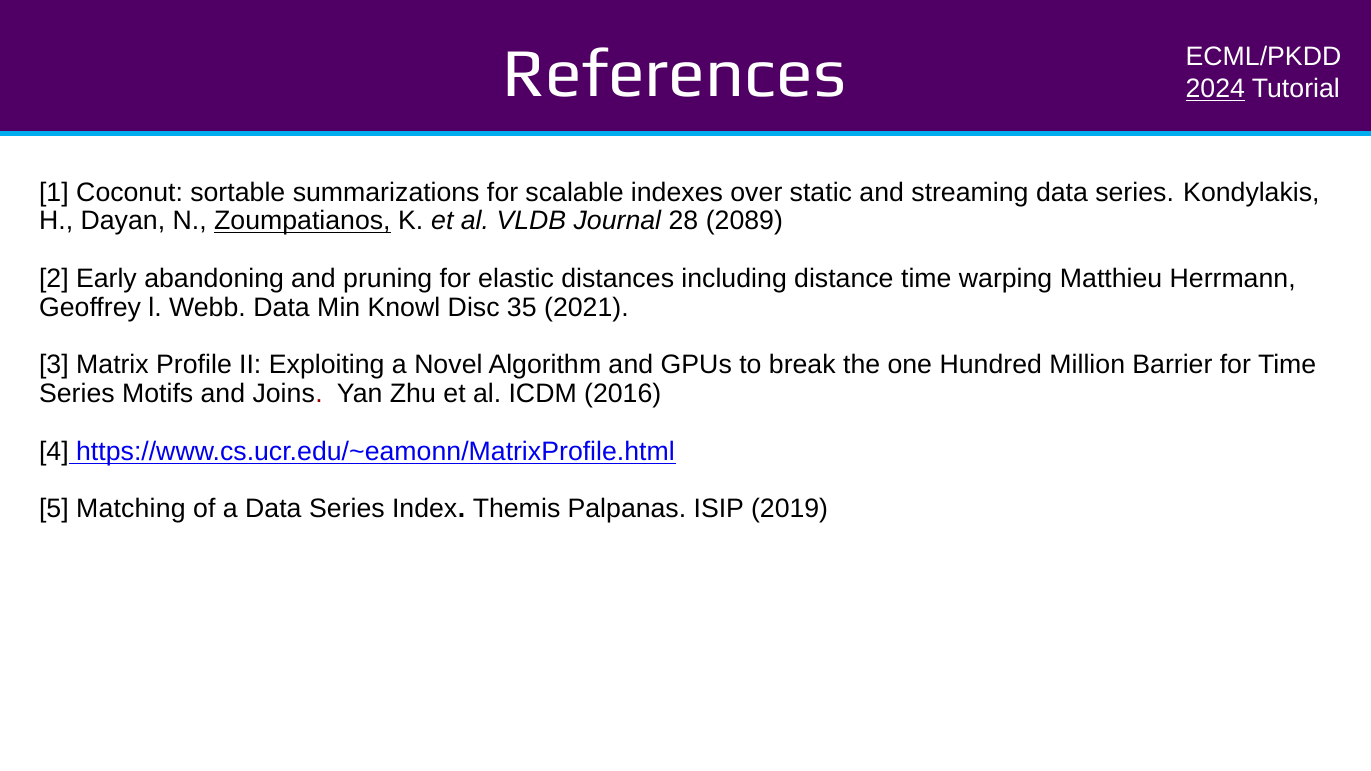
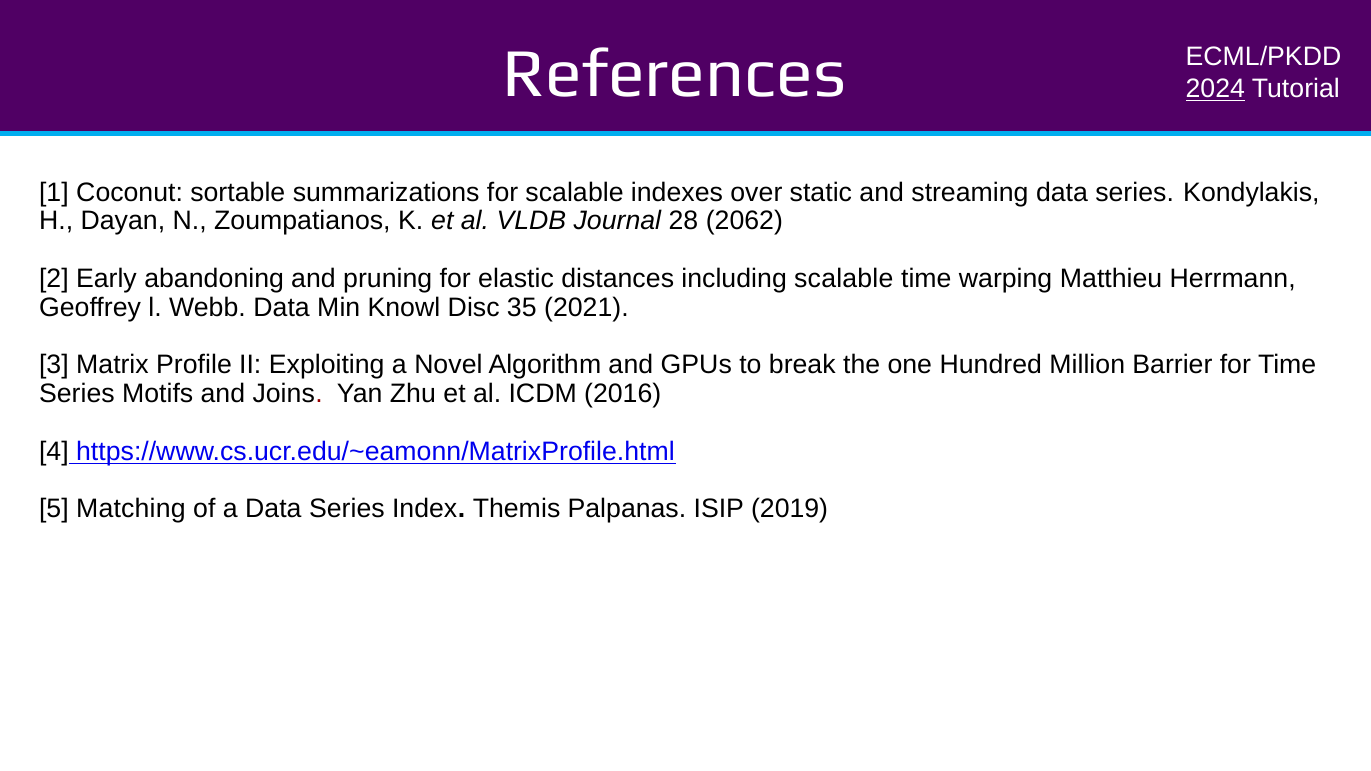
Zoumpatianos underline: present -> none
2089: 2089 -> 2062
including distance: distance -> scalable
